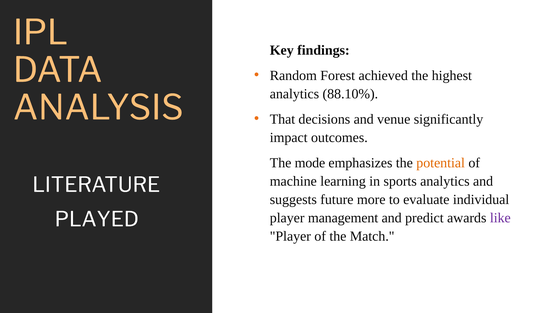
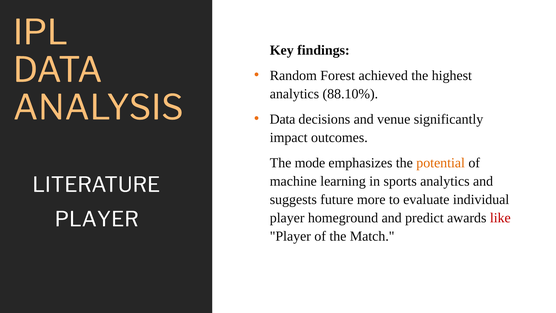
That at (282, 119): That -> Data
PLAYED at (97, 219): PLAYED -> PLAYER
management: management -> homeground
like colour: purple -> red
